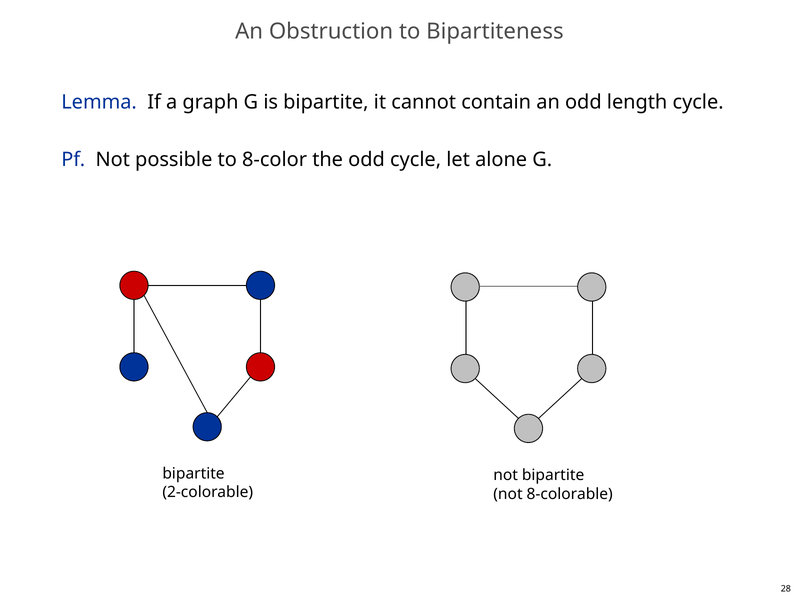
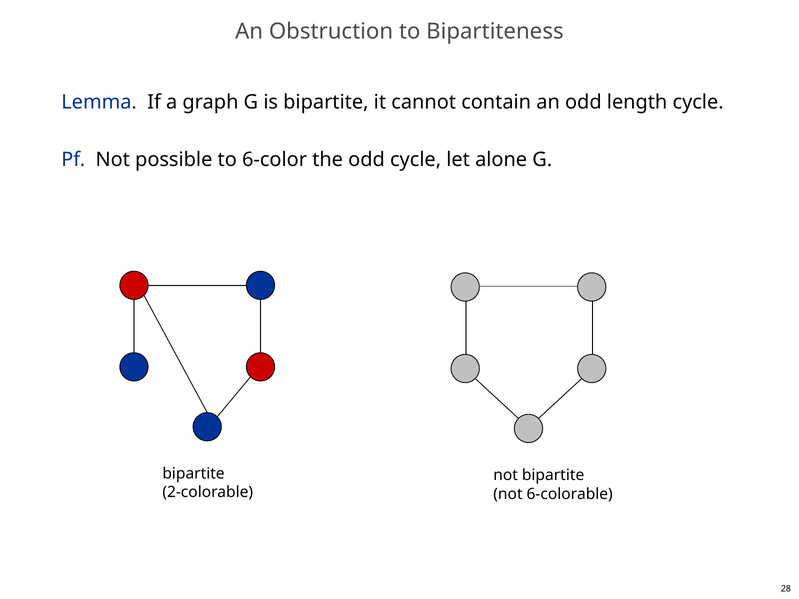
8-color: 8-color -> 6-color
8-colorable: 8-colorable -> 6-colorable
